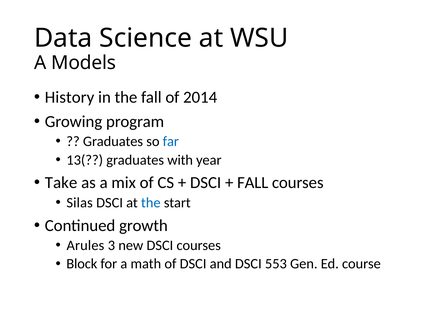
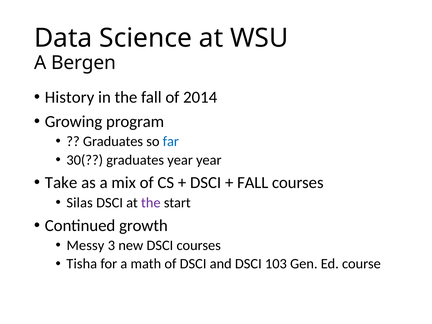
Models: Models -> Bergen
13(: 13( -> 30(
graduates with: with -> year
the at (151, 203) colour: blue -> purple
Arules: Arules -> Messy
Block: Block -> Tisha
553: 553 -> 103
